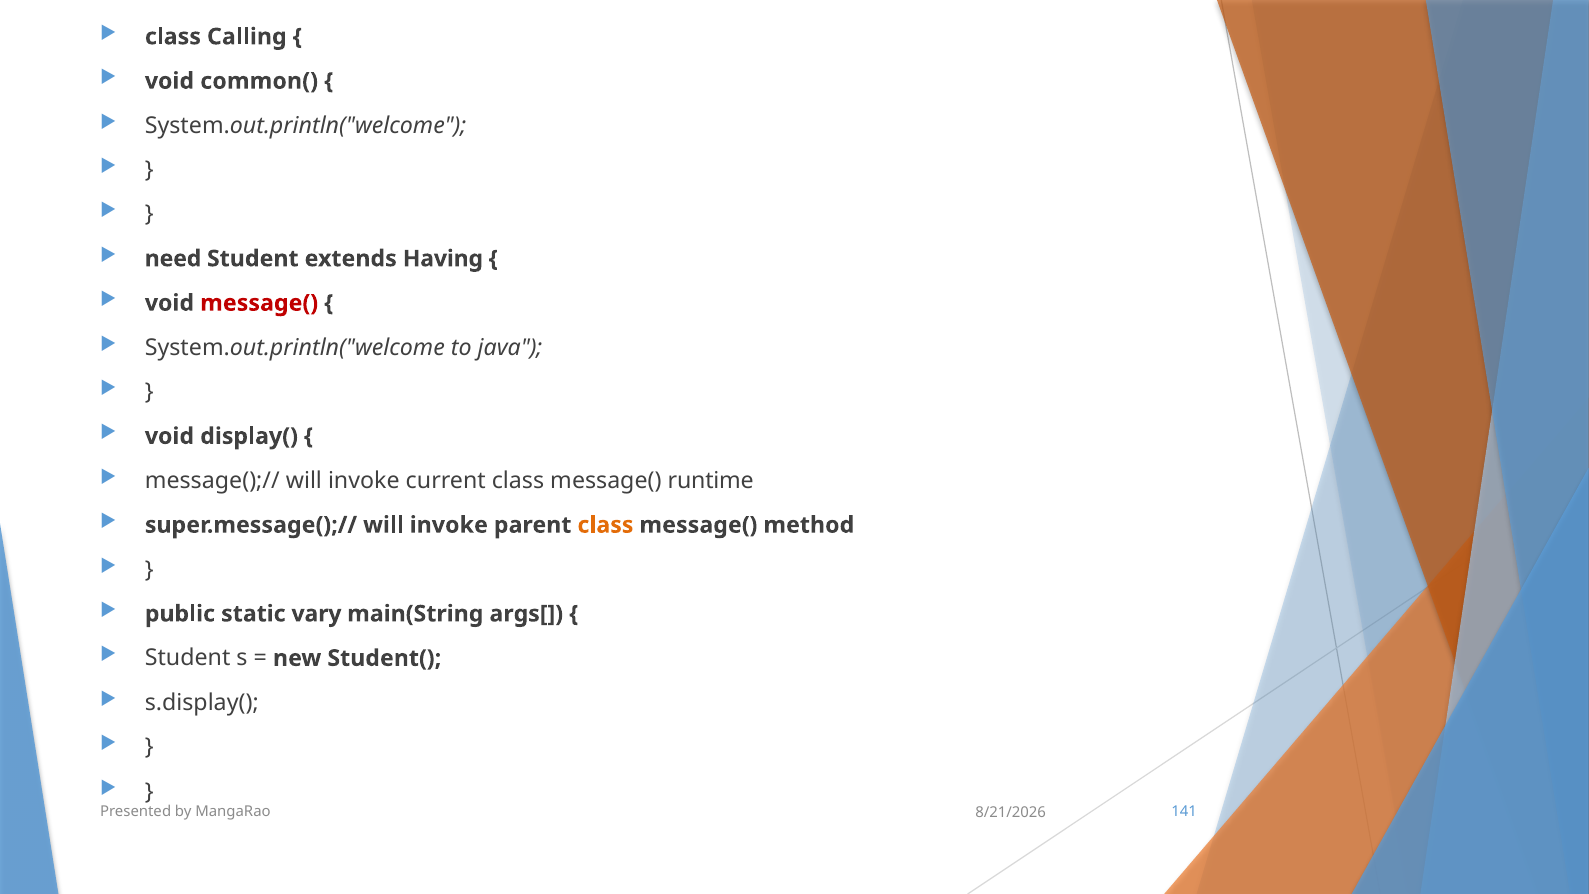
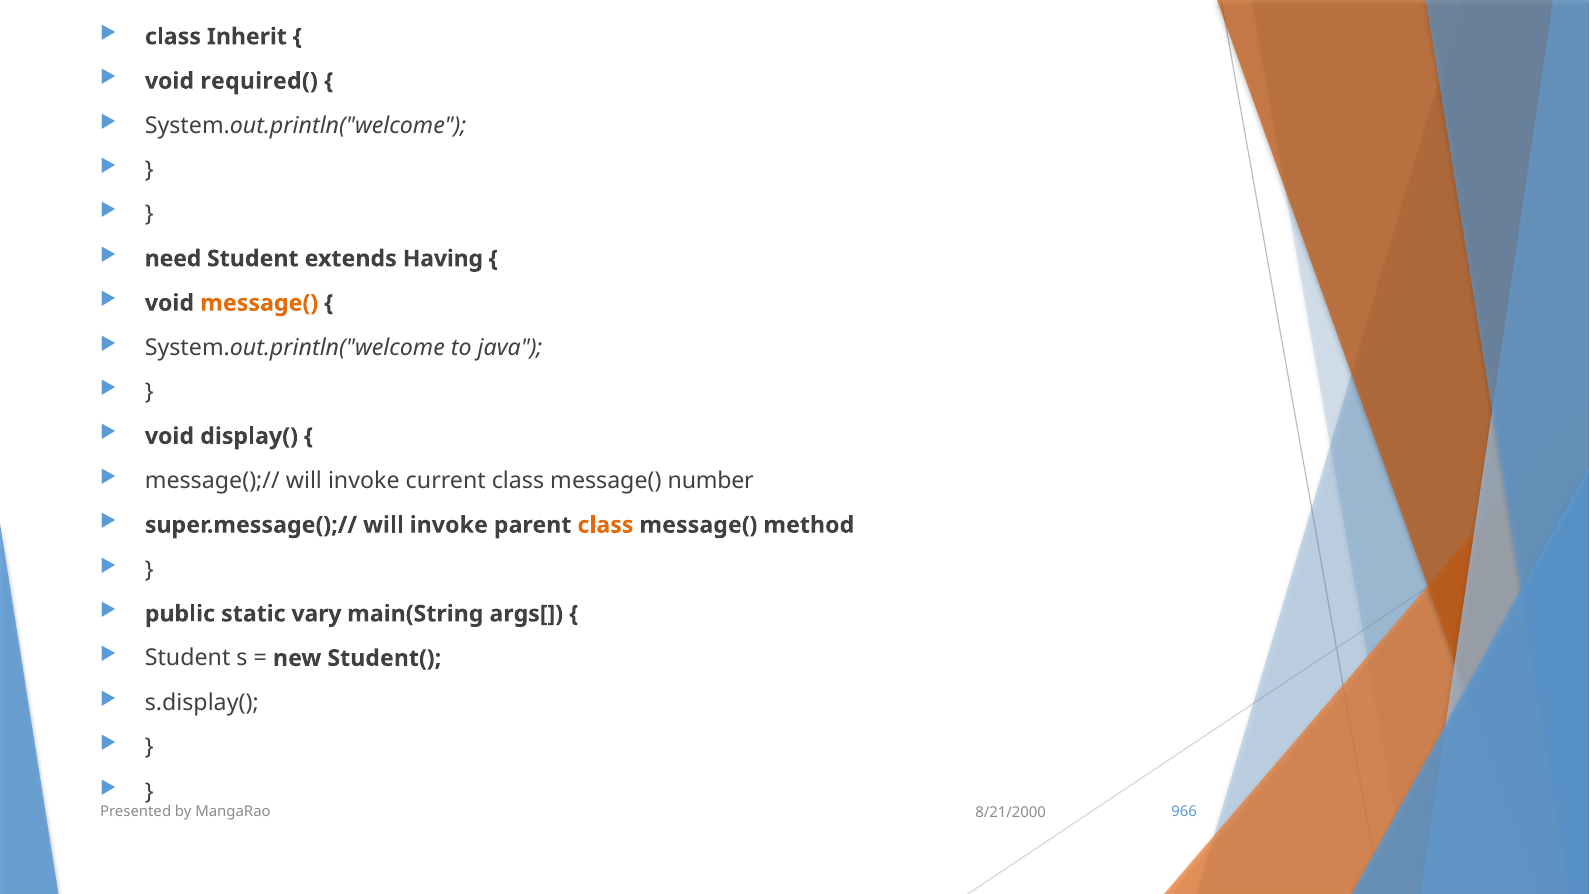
Calling: Calling -> Inherit
common(: common( -> required(
message( at (259, 303) colour: red -> orange
runtime: runtime -> number
141: 141 -> 966
8/21/2026: 8/21/2026 -> 8/21/2000
